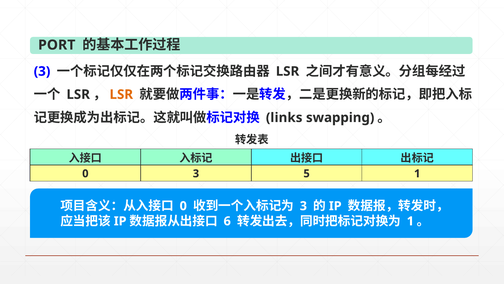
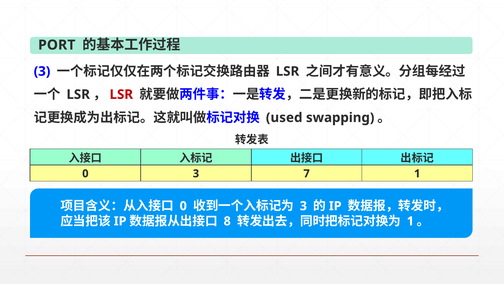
LSR at (121, 94) colour: orange -> red
links: links -> used
5: 5 -> 7
6: 6 -> 8
